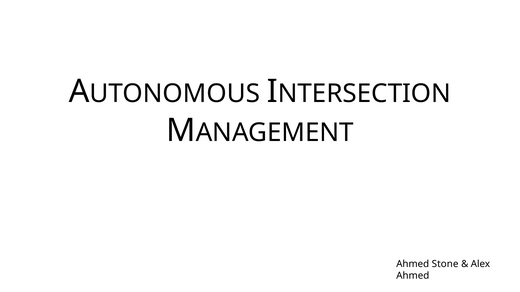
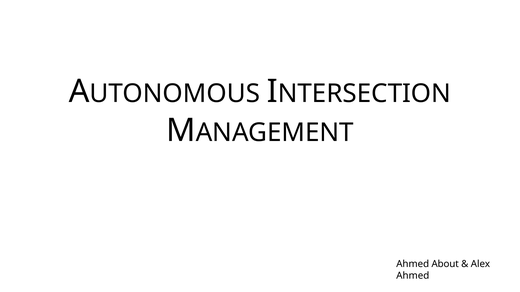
Stone: Stone -> About
